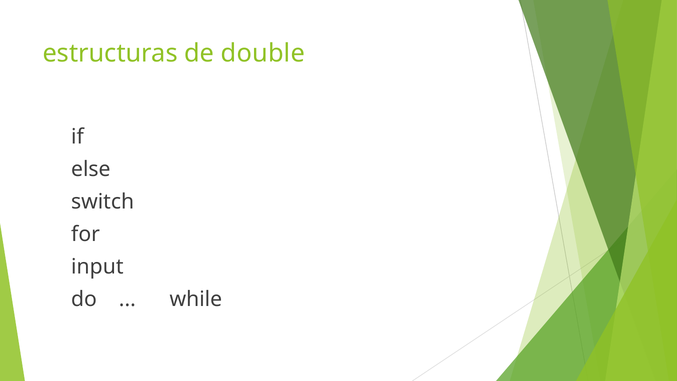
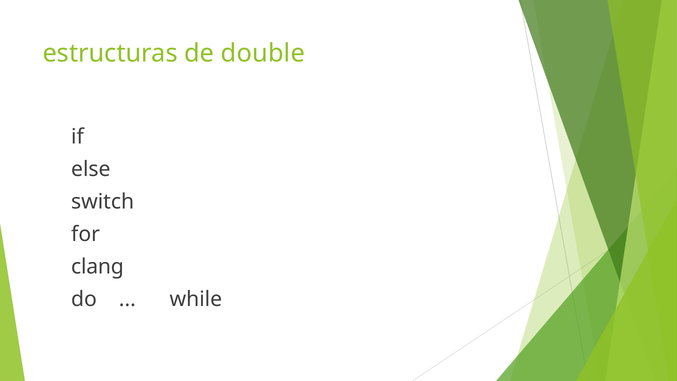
input: input -> clang
